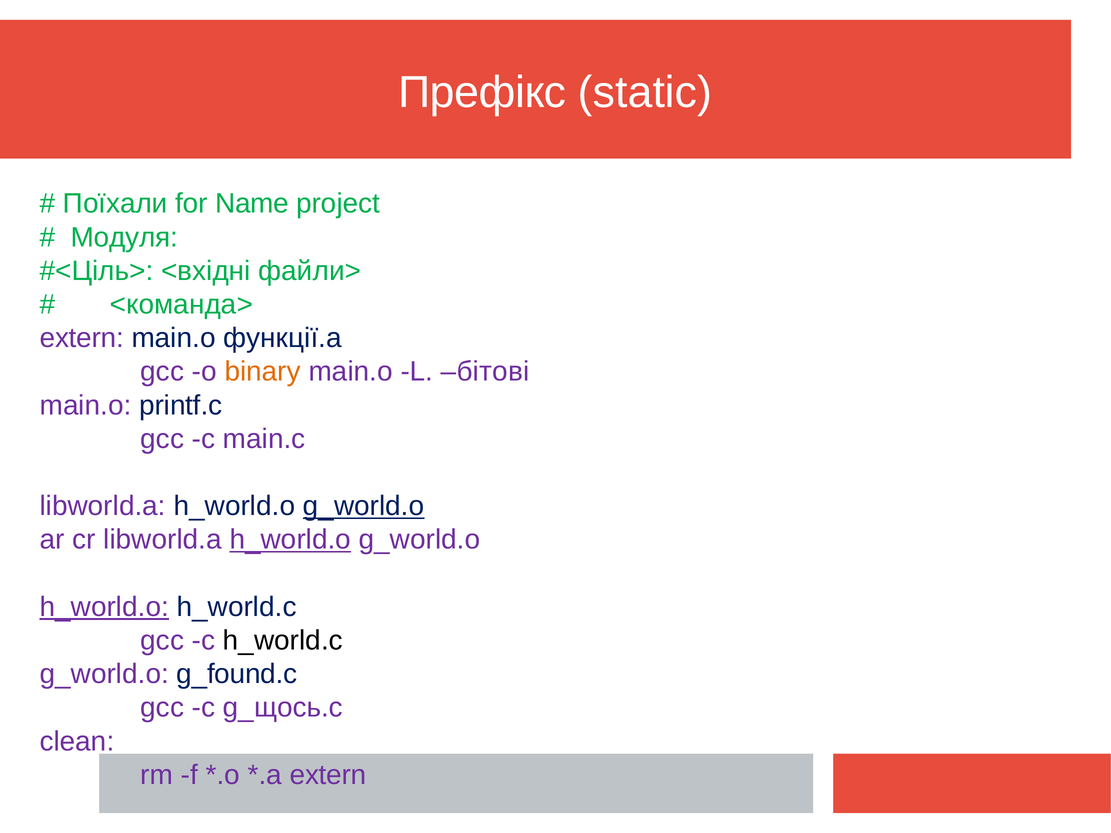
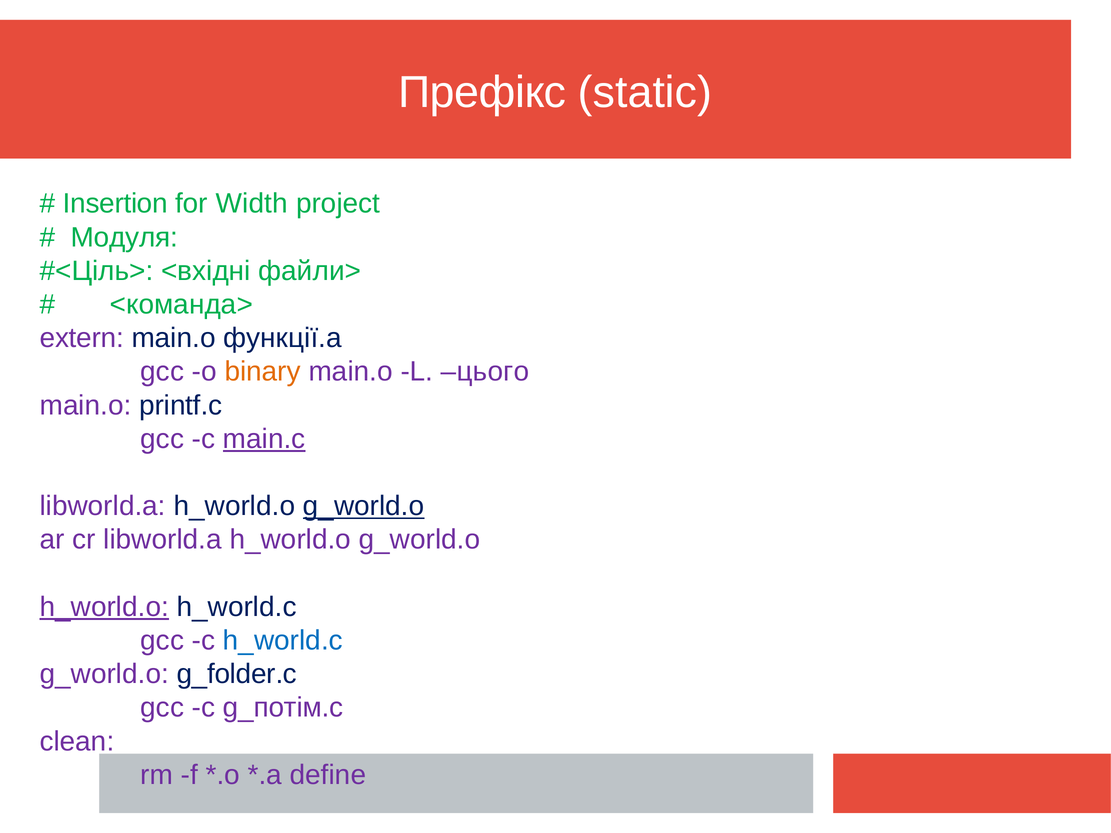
Поїхали: Поїхали -> Insertion
Name: Name -> Width
бітові: бітові -> цього
main.c underline: none -> present
h_world.o at (290, 540) underline: present -> none
h_world.c at (283, 641) colour: black -> blue
g_found.c: g_found.c -> g_folder.c
g_щось.c: g_щось.c -> g_потім.c
extern at (328, 775): extern -> define
